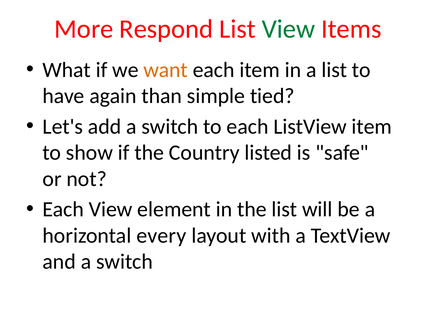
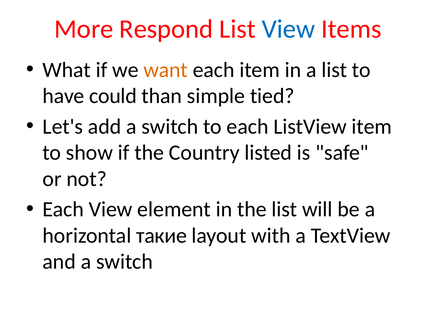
View at (288, 29) colour: green -> blue
again: again -> could
every: every -> такие
